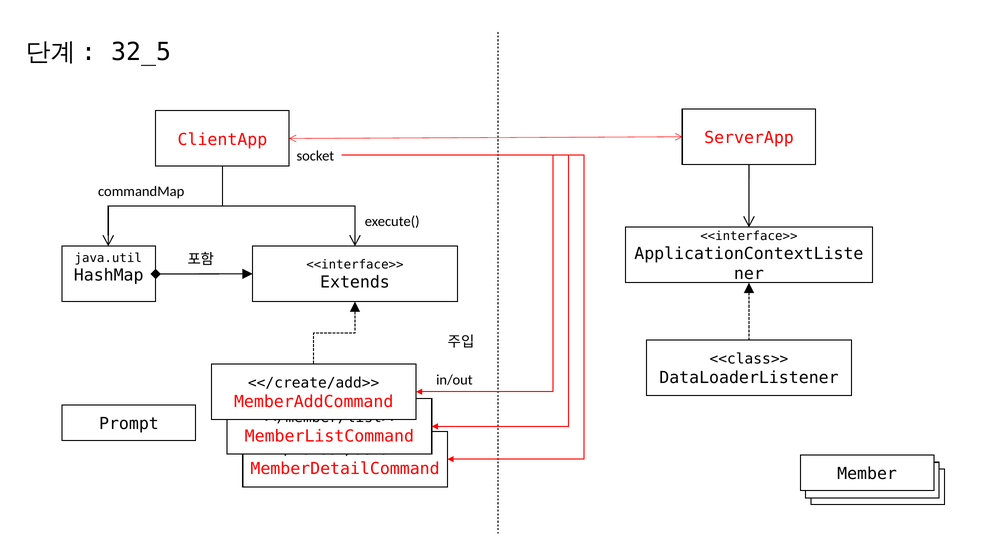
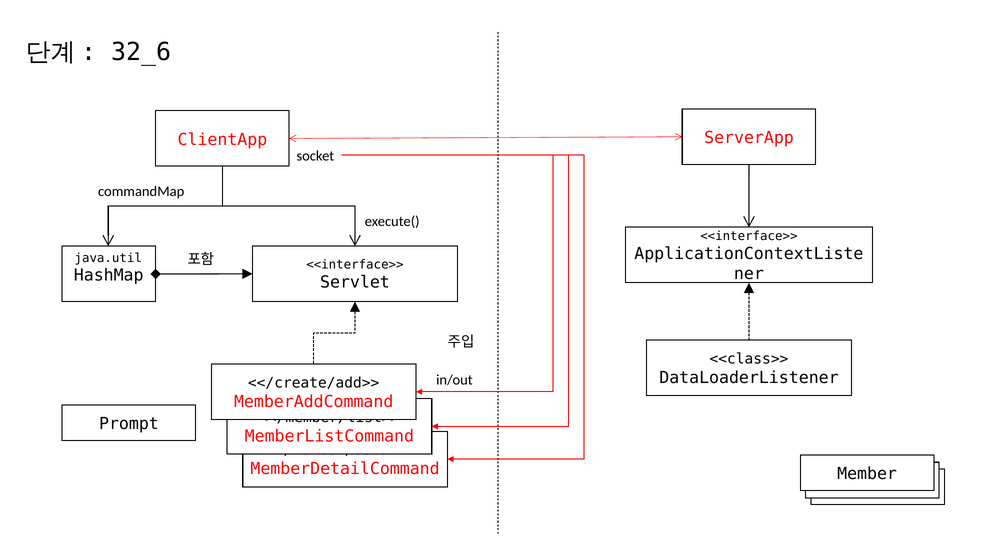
32_5: 32_5 -> 32_6
Extends: Extends -> Servlet
